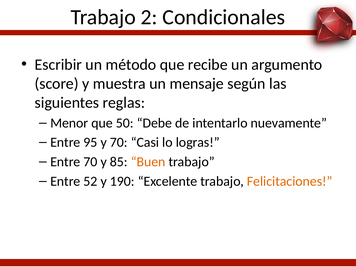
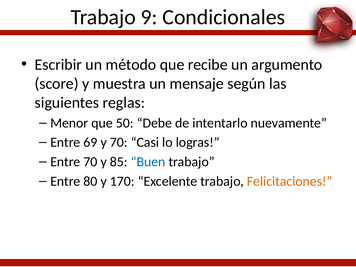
2: 2 -> 9
95: 95 -> 69
Buen colour: orange -> blue
52: 52 -> 80
190: 190 -> 170
